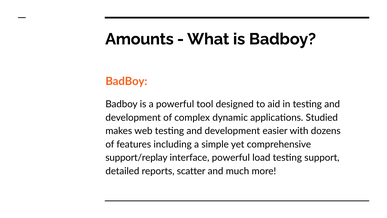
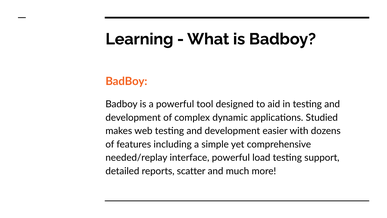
Amounts: Amounts -> Learning
support/replay: support/replay -> needed/replay
